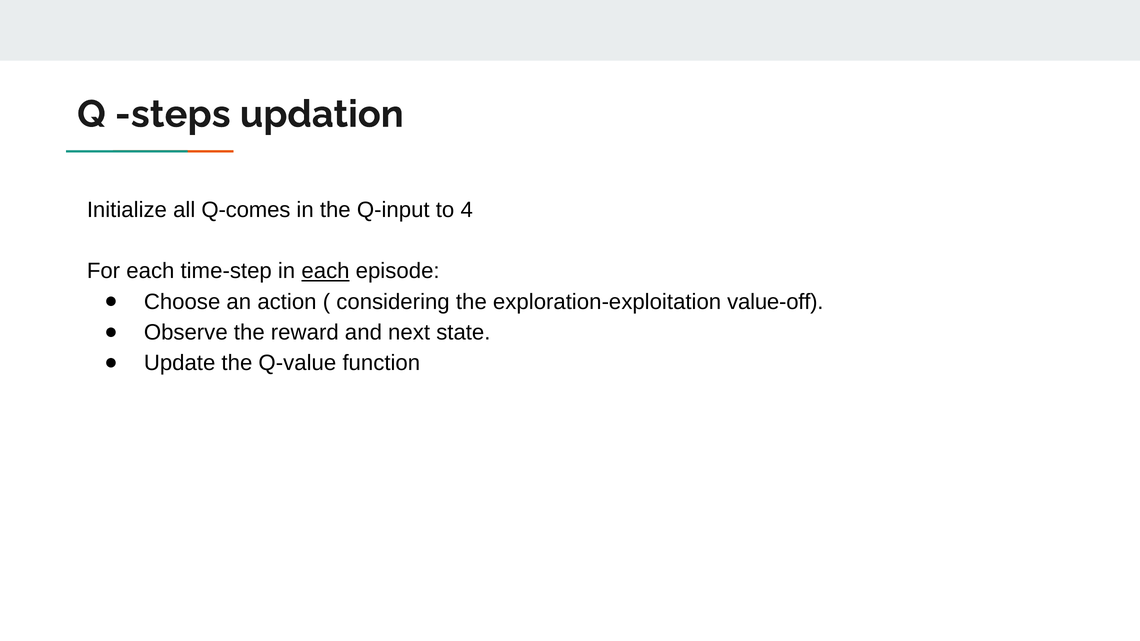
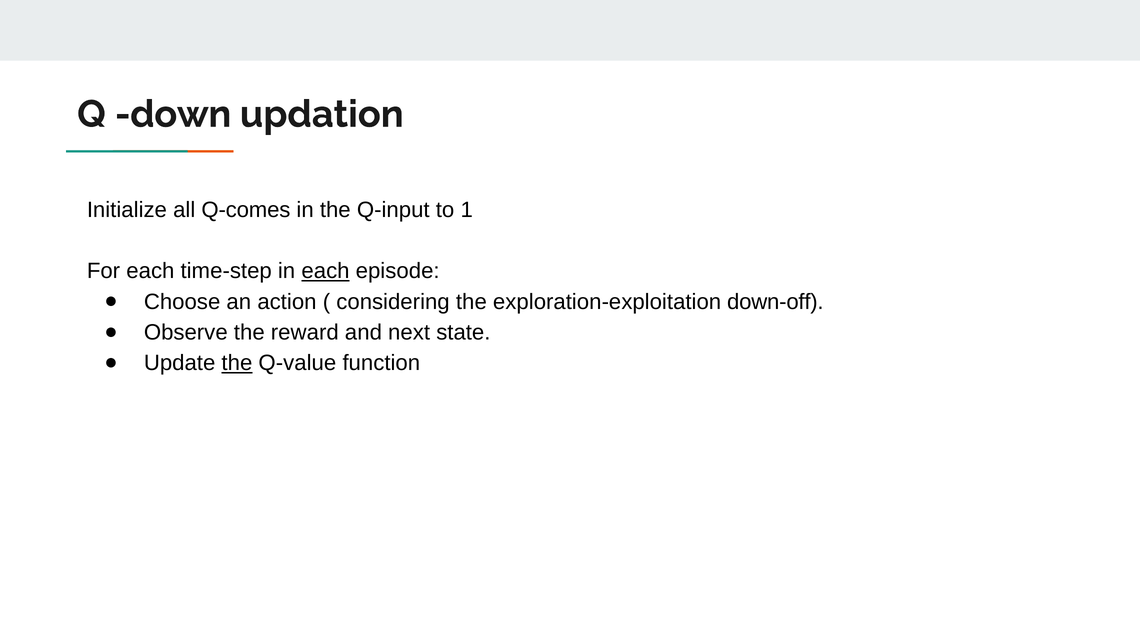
steps: steps -> down
4: 4 -> 1
value-off: value-off -> down-off
the at (237, 363) underline: none -> present
